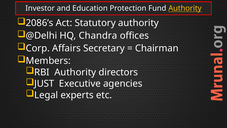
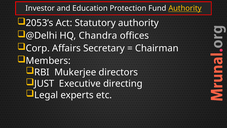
2086’s: 2086’s -> 2053’s
RBI Authority: Authority -> Mukerjee
agencies: agencies -> directing
